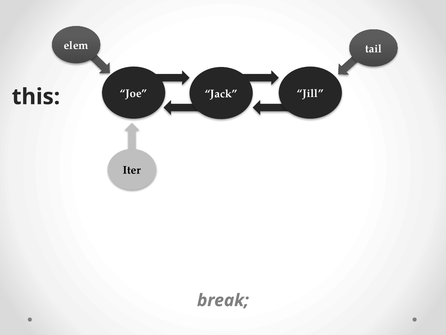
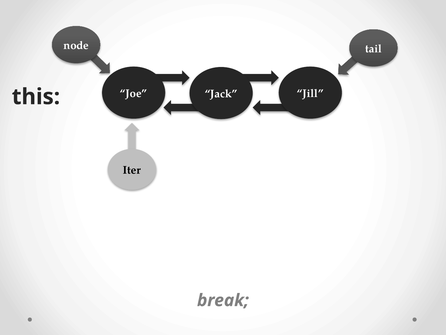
elem: elem -> node
